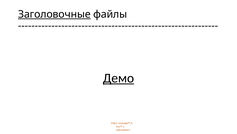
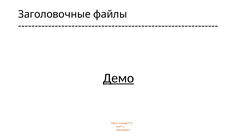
Заголовочные underline: present -> none
